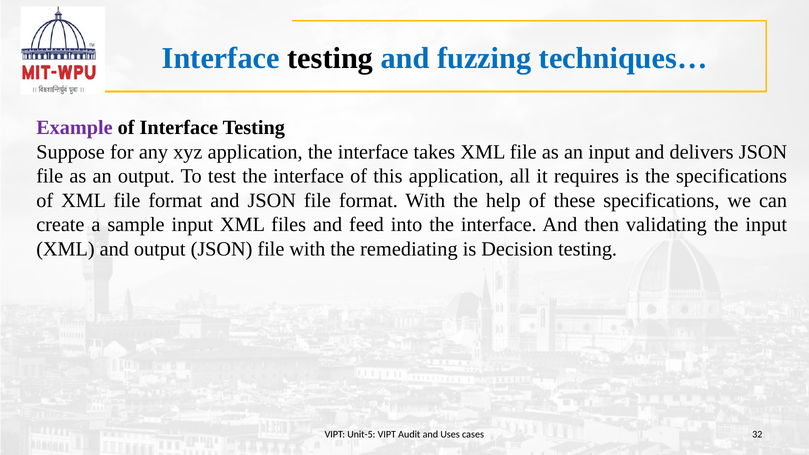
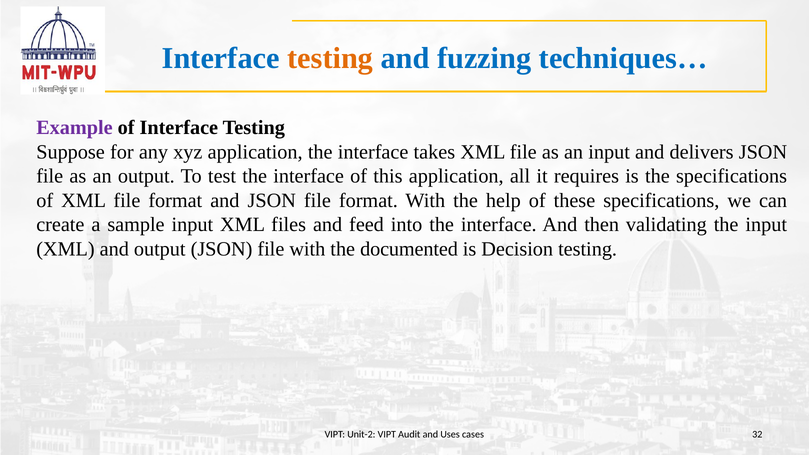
testing at (330, 58) colour: black -> orange
remediating: remediating -> documented
Unit-5: Unit-5 -> Unit-2
